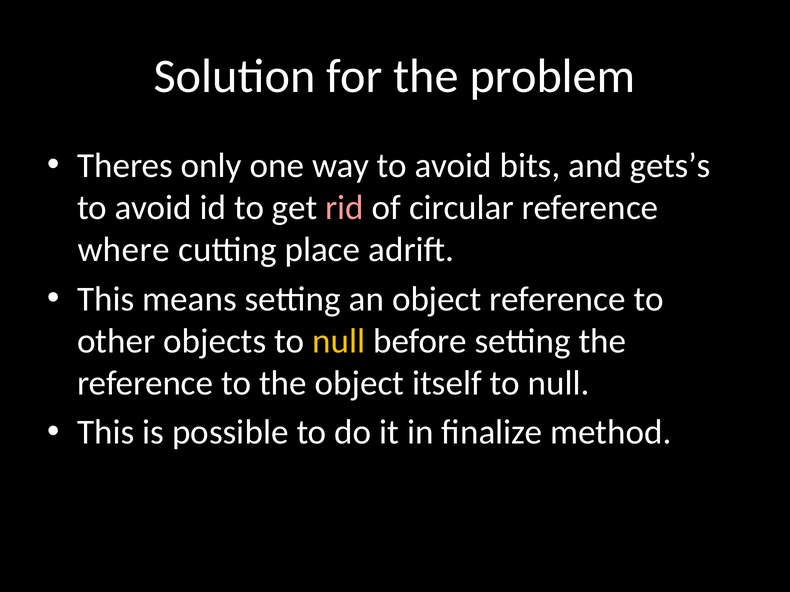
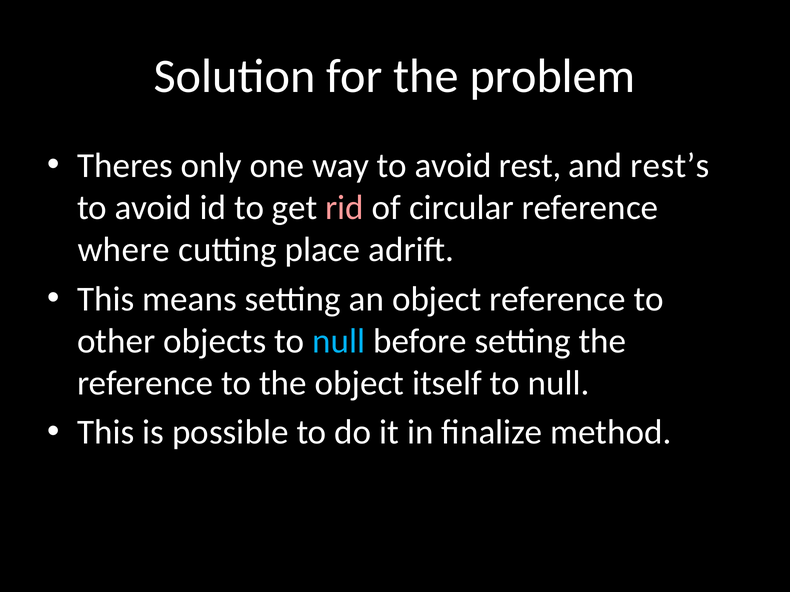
bits: bits -> rest
gets’s: gets’s -> rest’s
null at (339, 341) colour: yellow -> light blue
